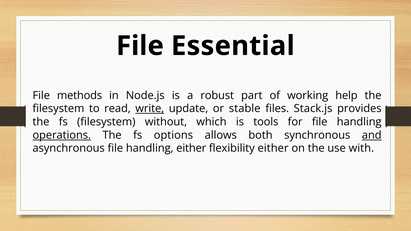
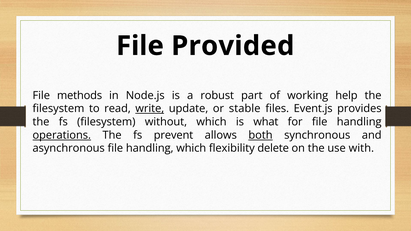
Essential: Essential -> Provided
Stack.js: Stack.js -> Event.js
tools: tools -> what
options: options -> prevent
both underline: none -> present
and underline: present -> none
handling either: either -> which
flexibility either: either -> delete
